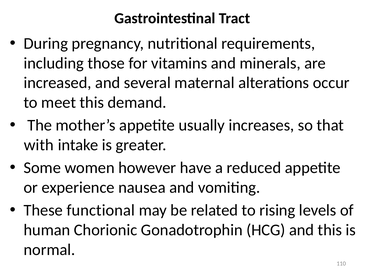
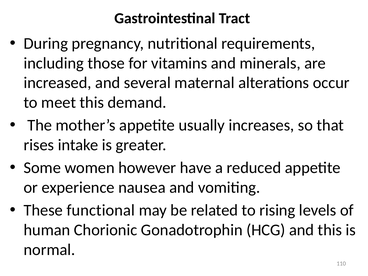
with: with -> rises
